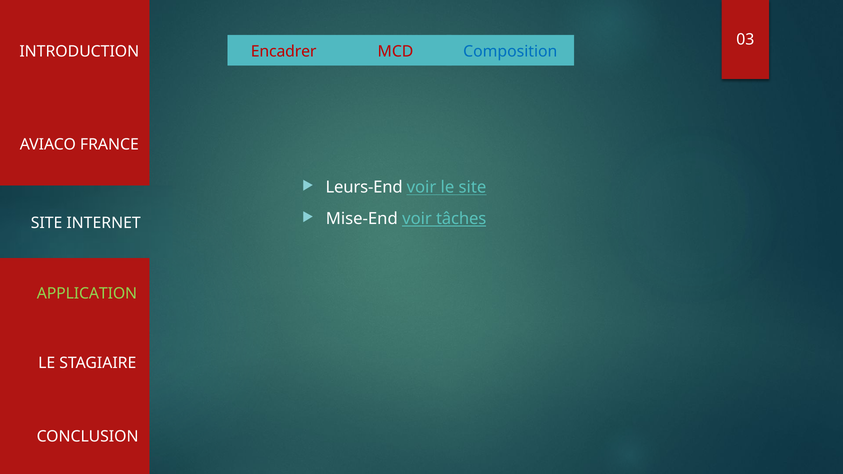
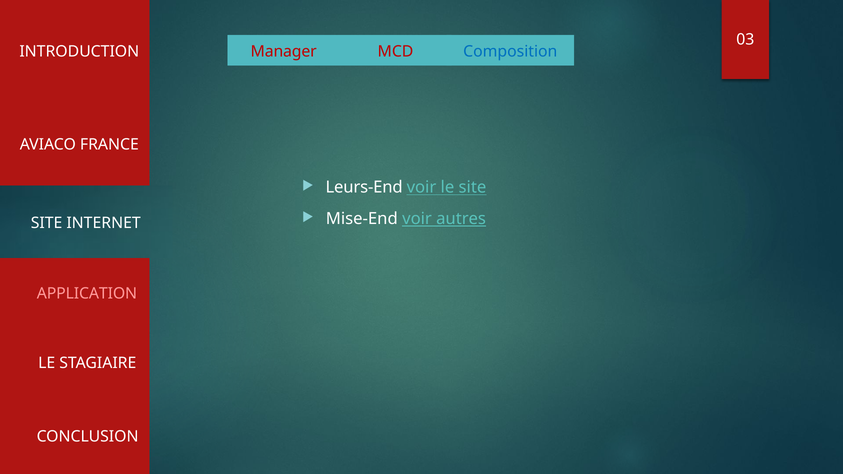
Encadrer: Encadrer -> Manager
tâches: tâches -> autres
APPLICATION colour: light green -> pink
